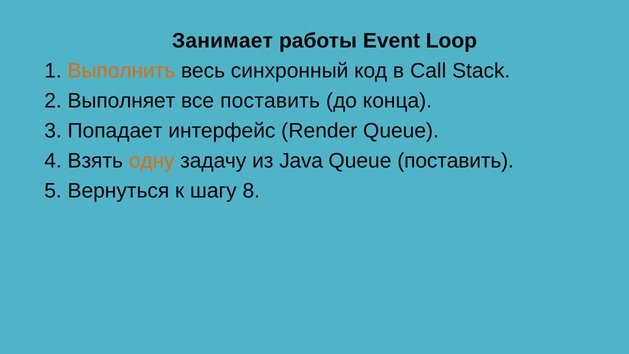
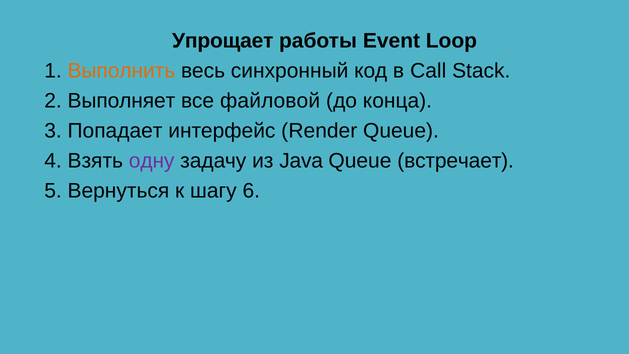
Занимает: Занимает -> Упрощает
все поставить: поставить -> файловой
одну colour: orange -> purple
Queue поставить: поставить -> встречает
8: 8 -> 6
